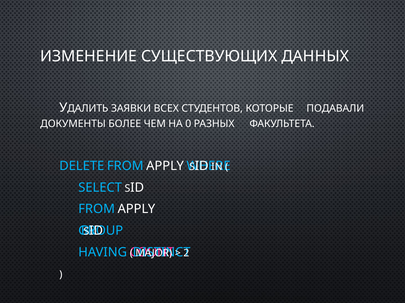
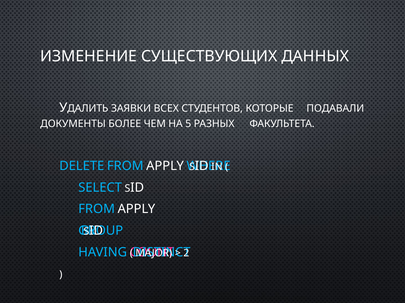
0: 0 -> 5
